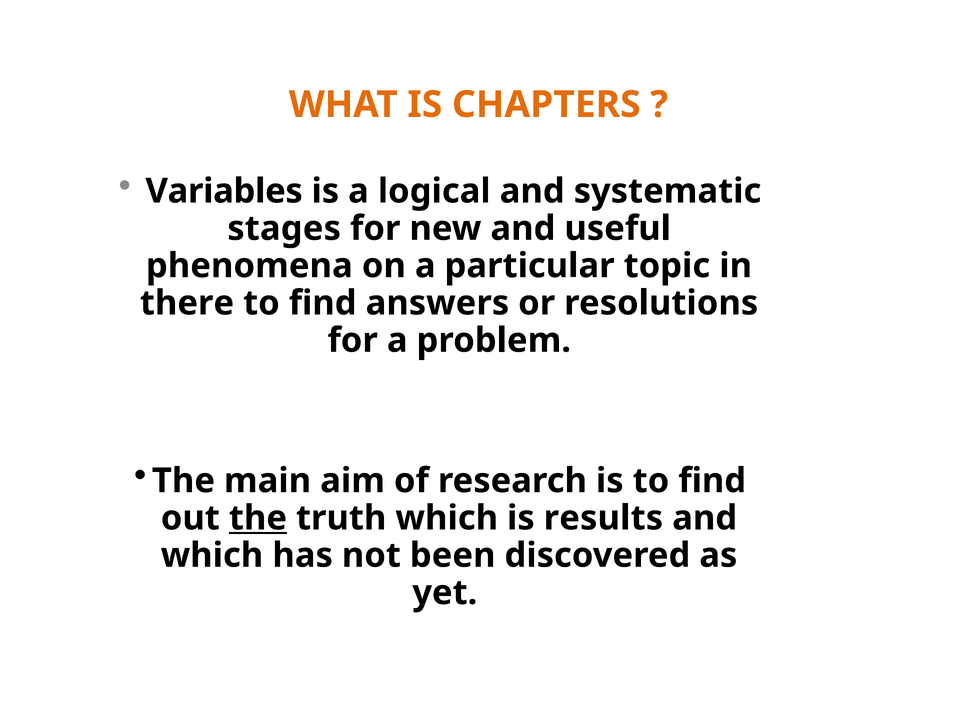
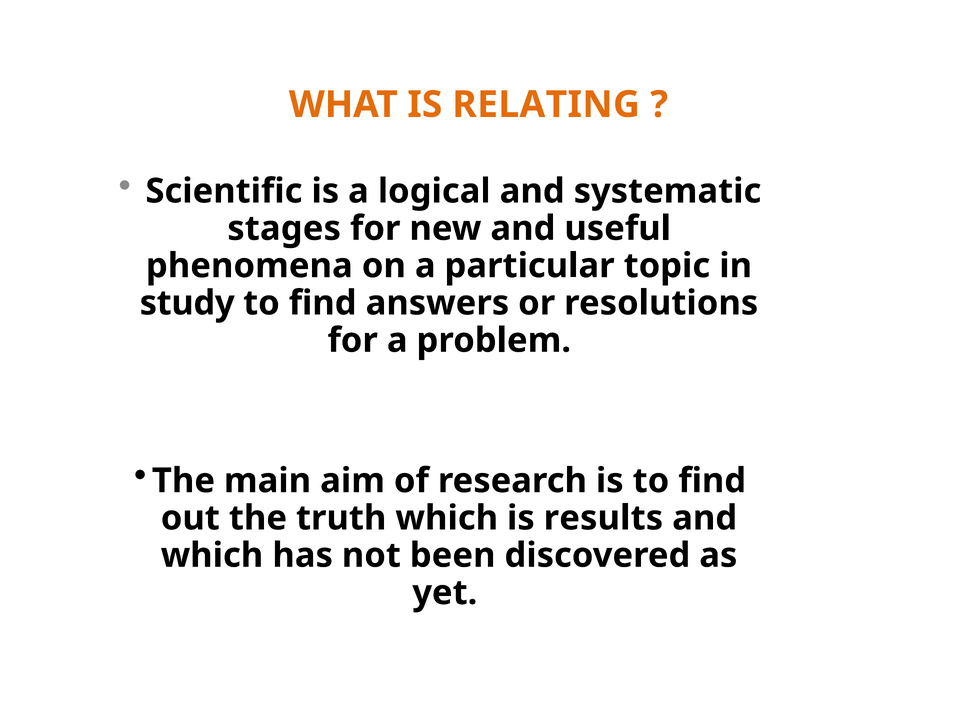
CHAPTERS: CHAPTERS -> RELATING
Variables: Variables -> Scientific
there: there -> study
the at (258, 518) underline: present -> none
